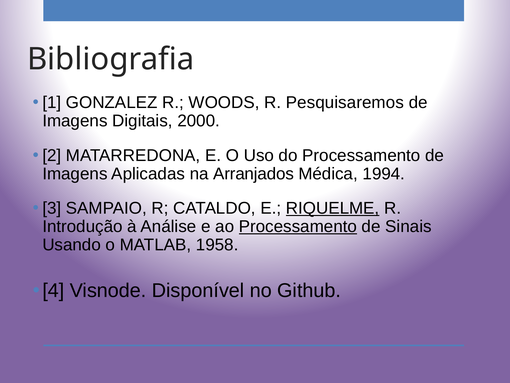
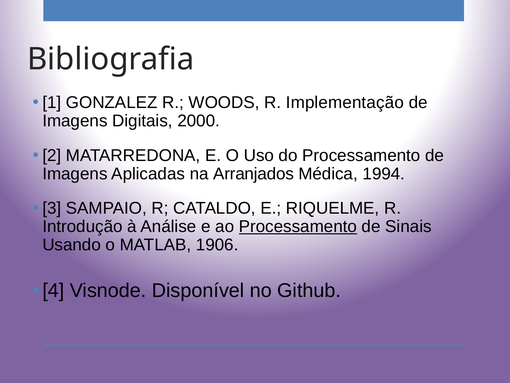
Pesquisaremos: Pesquisaremos -> Implementação
RIQUELME underline: present -> none
1958: 1958 -> 1906
